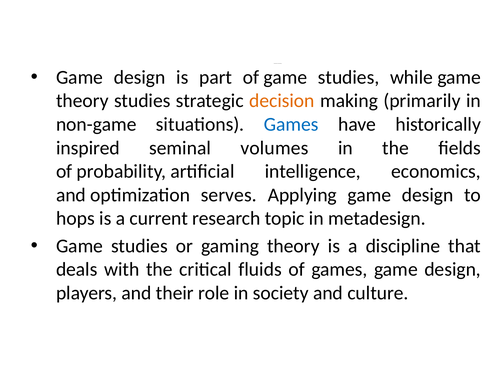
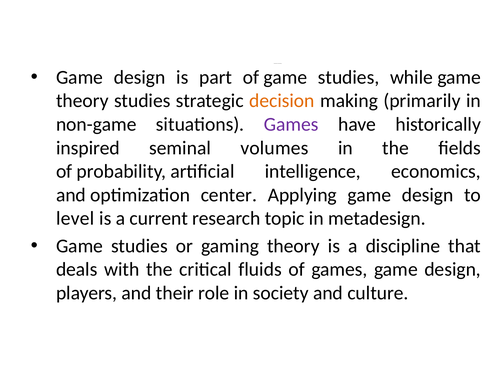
Games at (291, 124) colour: blue -> purple
serves: serves -> center
hops: hops -> level
